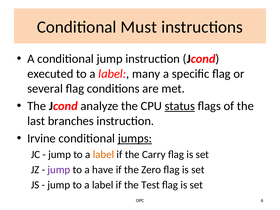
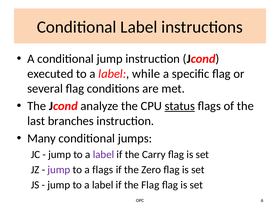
Conditional Must: Must -> Label
many: many -> while
Irvine: Irvine -> Many
jumps underline: present -> none
label at (103, 155) colour: orange -> purple
a have: have -> flags
the Test: Test -> Flag
